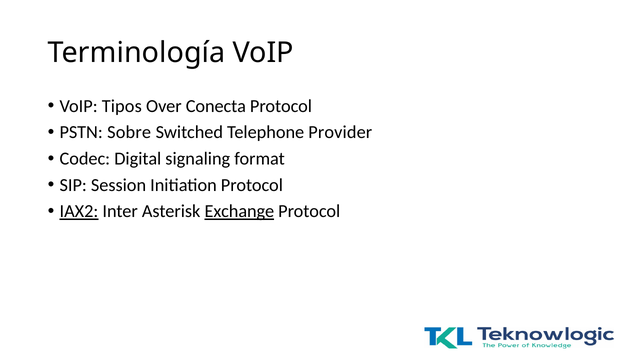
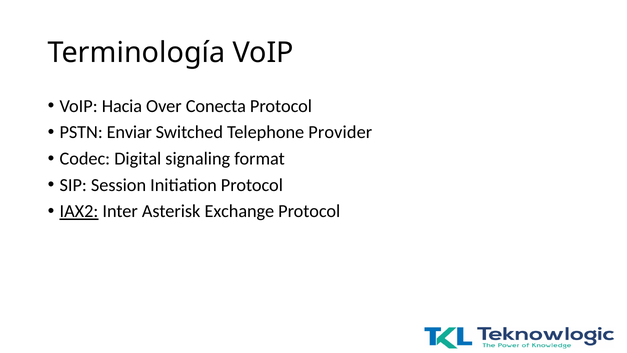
Tipos: Tipos -> Hacia
Sobre: Sobre -> Enviar
Exchange underline: present -> none
